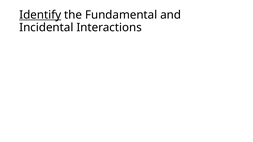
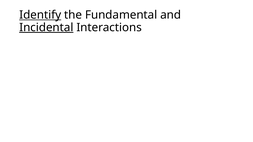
Incidental underline: none -> present
